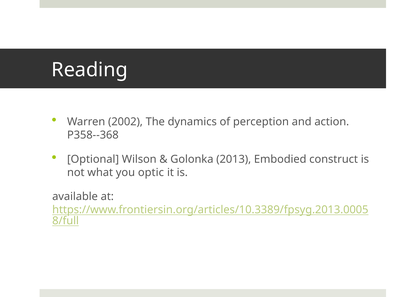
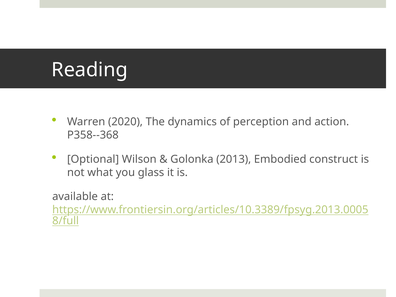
2002: 2002 -> 2020
optic: optic -> glass
